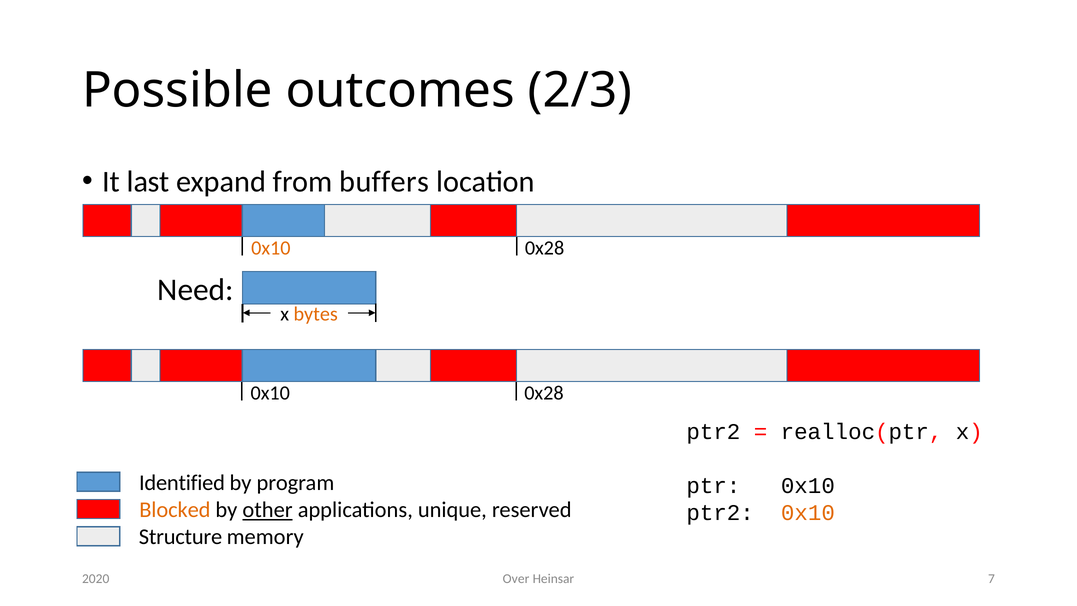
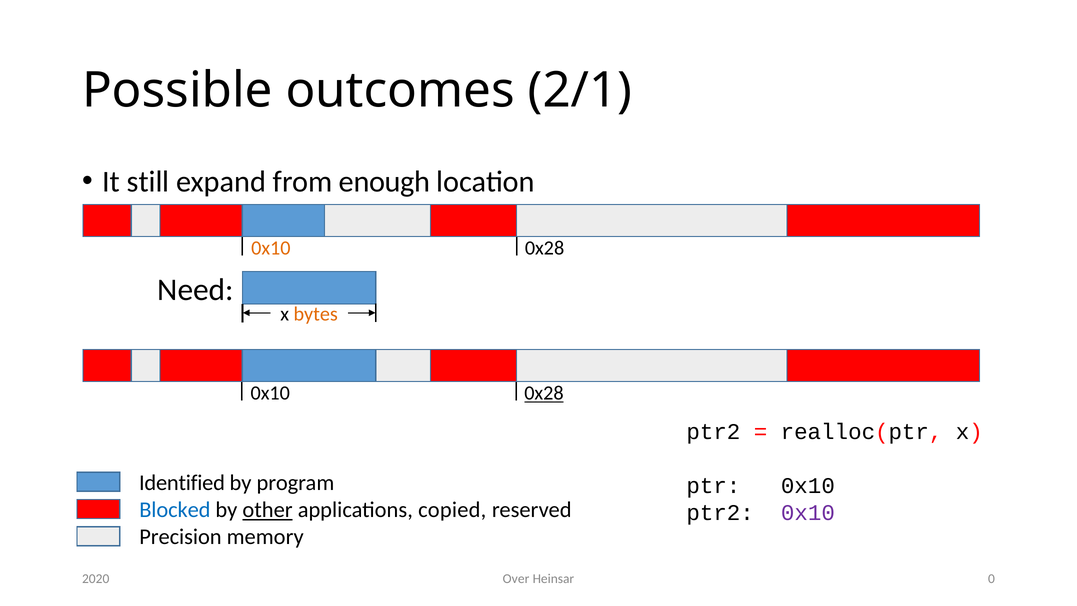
2/3: 2/3 -> 2/1
last: last -> still
buffers: buffers -> enough
0x28 at (544, 393) underline: none -> present
Blocked colour: orange -> blue
unique: unique -> copied
0x10 at (808, 513) colour: orange -> purple
Structure: Structure -> Precision
7: 7 -> 0
